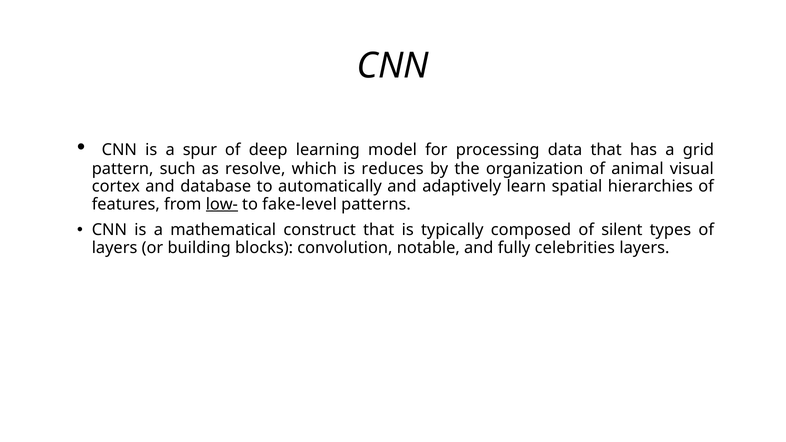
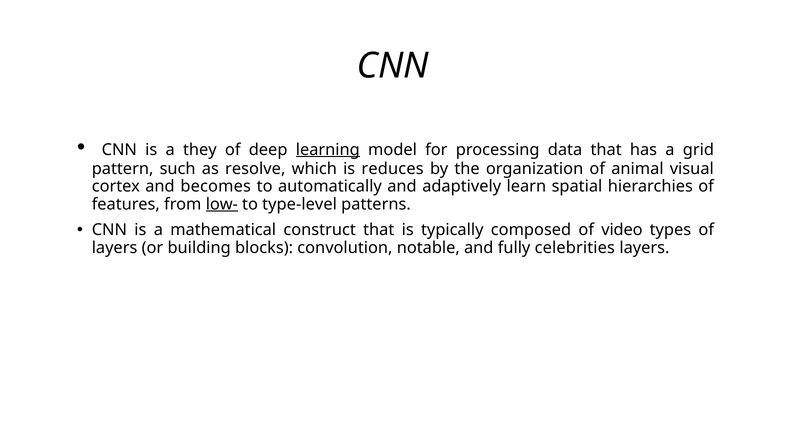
spur: spur -> they
learning underline: none -> present
database: database -> becomes
fake-level: fake-level -> type-level
silent: silent -> video
